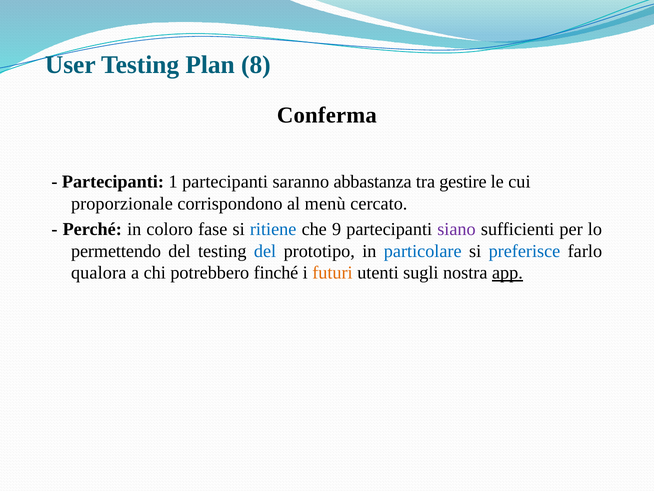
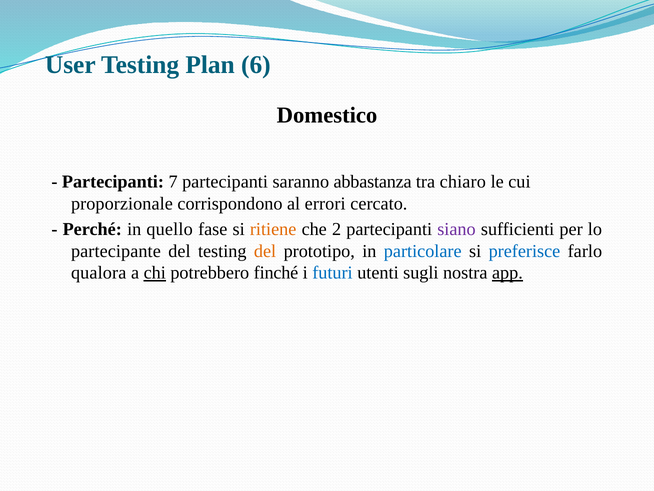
8: 8 -> 6
Conferma: Conferma -> Domestico
1: 1 -> 7
gestire: gestire -> chiaro
menù: menù -> errori
coloro: coloro -> quello
ritiene colour: blue -> orange
9: 9 -> 2
permettendo: permettendo -> partecipante
del at (265, 251) colour: blue -> orange
chi underline: none -> present
futuri colour: orange -> blue
